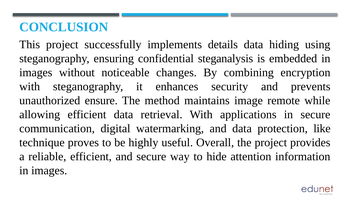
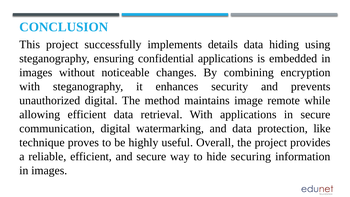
confidential steganalysis: steganalysis -> applications
unauthorized ensure: ensure -> digital
attention: attention -> securing
